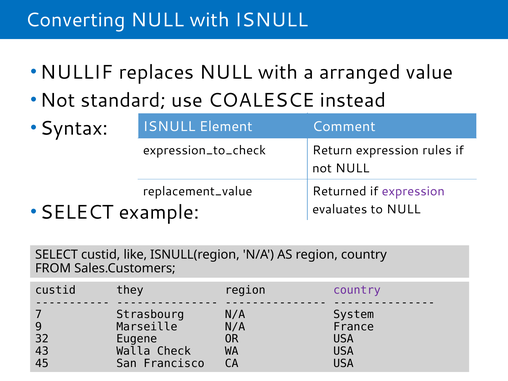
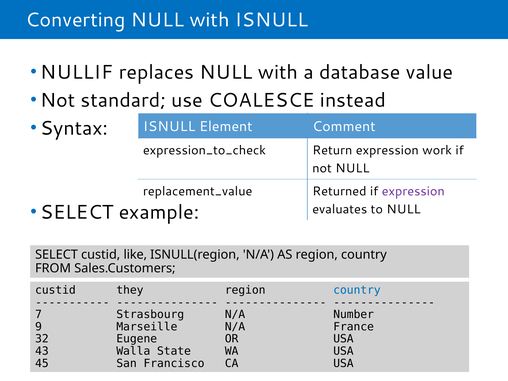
arranged: arranged -> database
rules: rules -> work
country at (357, 290) colour: purple -> blue
System: System -> Number
Check: Check -> State
